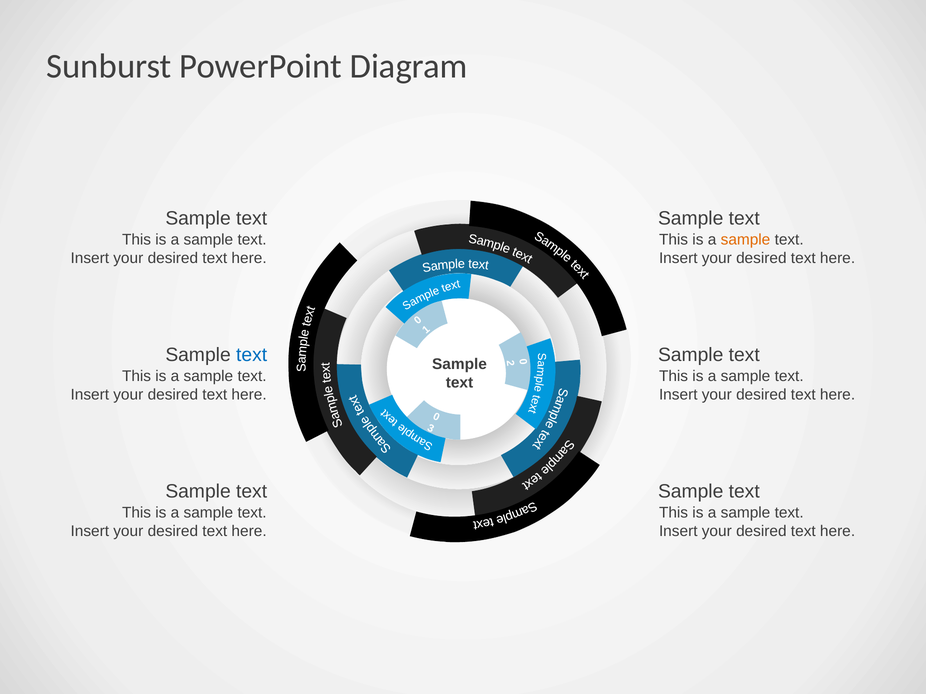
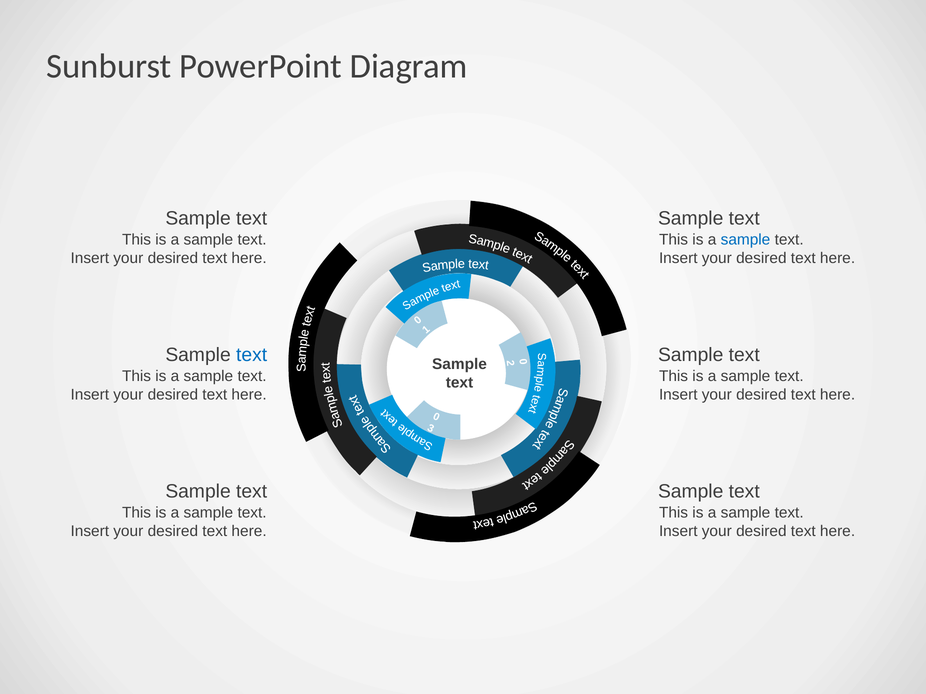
sample at (745, 240) colour: orange -> blue
